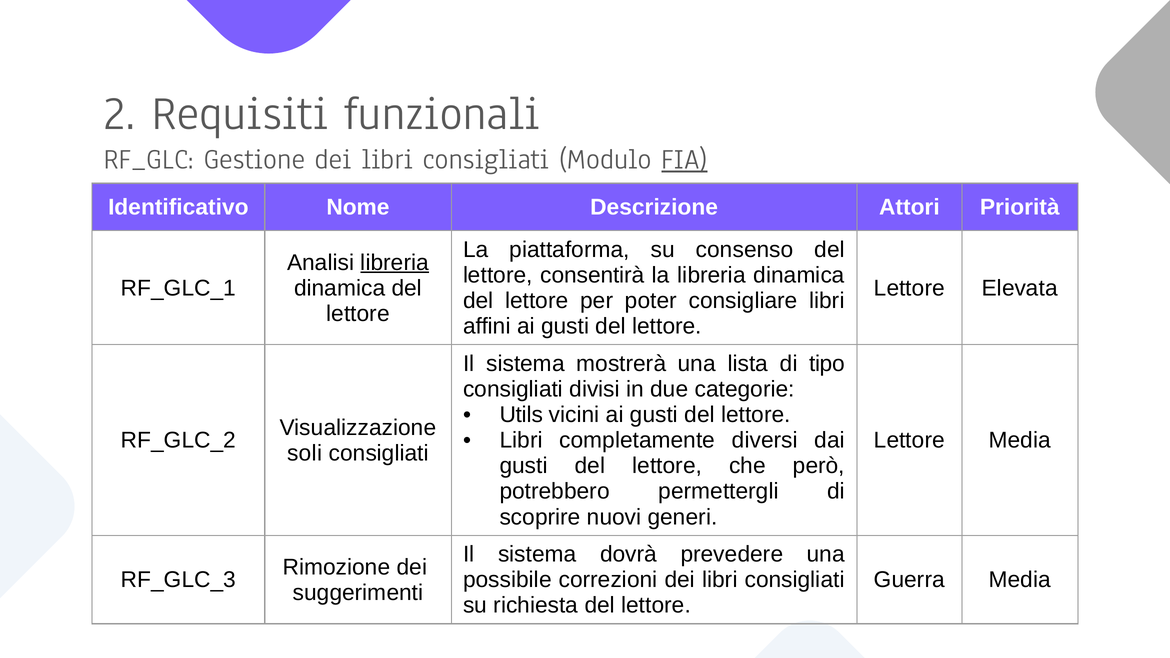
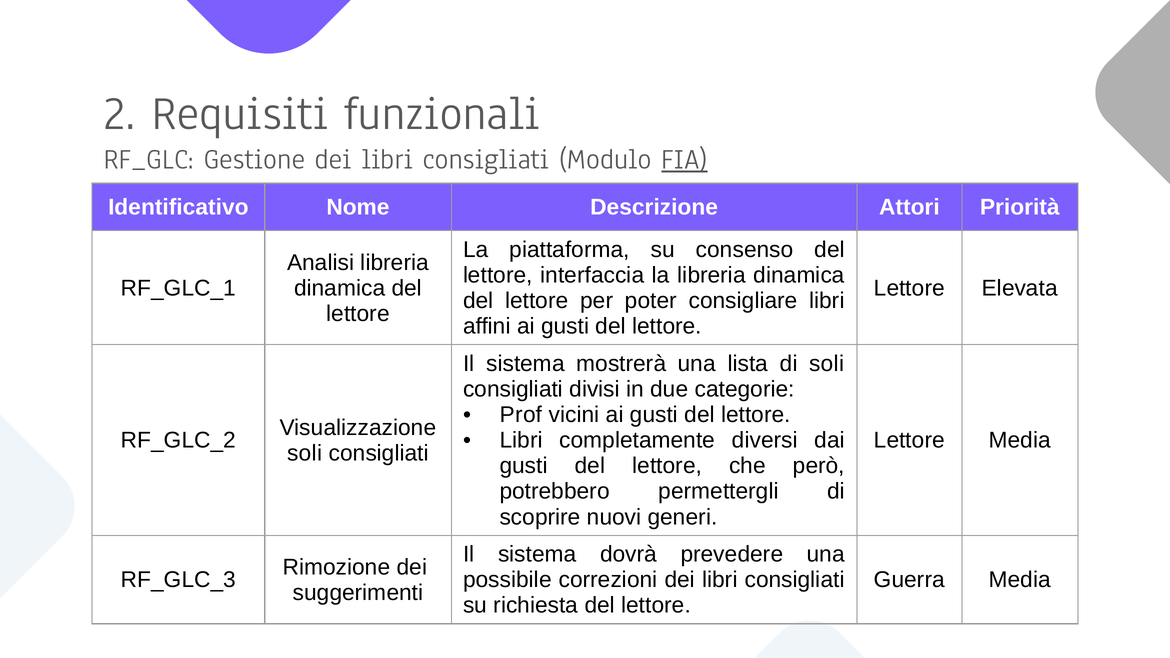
libreria at (395, 263) underline: present -> none
consentirà: consentirà -> interfaccia
di tipo: tipo -> soli
Utils: Utils -> Prof
